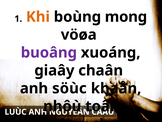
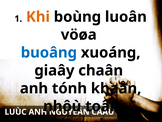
mong: mong -> luoân
buoâng colour: purple -> blue
söùc: söùc -> tónh
